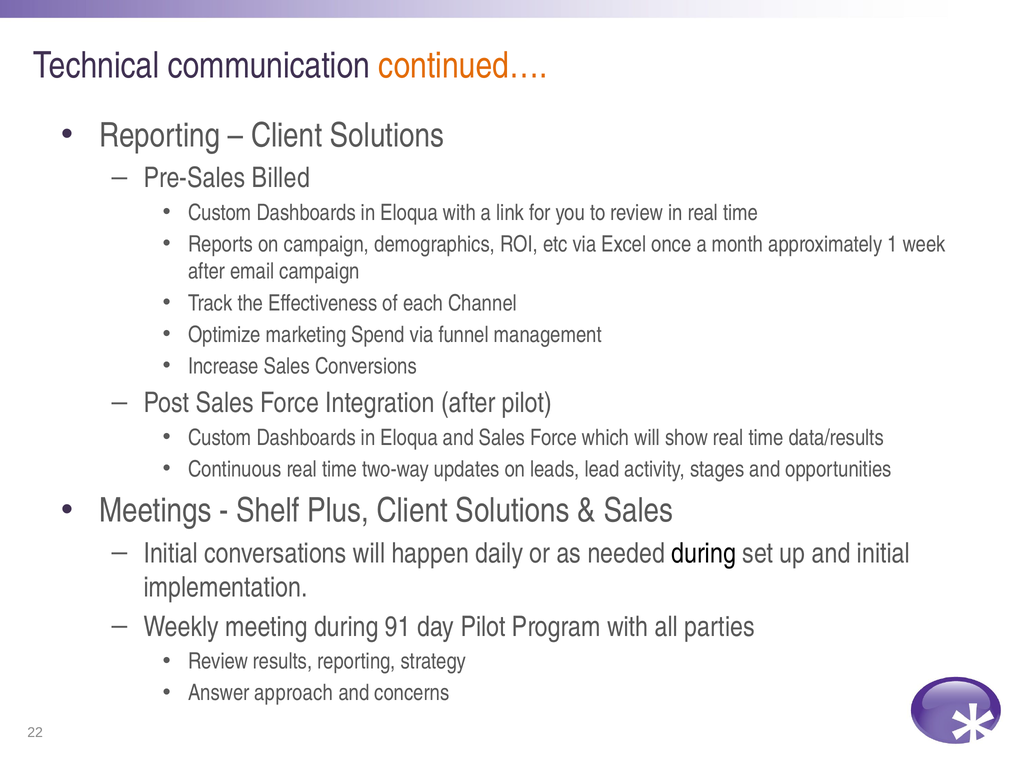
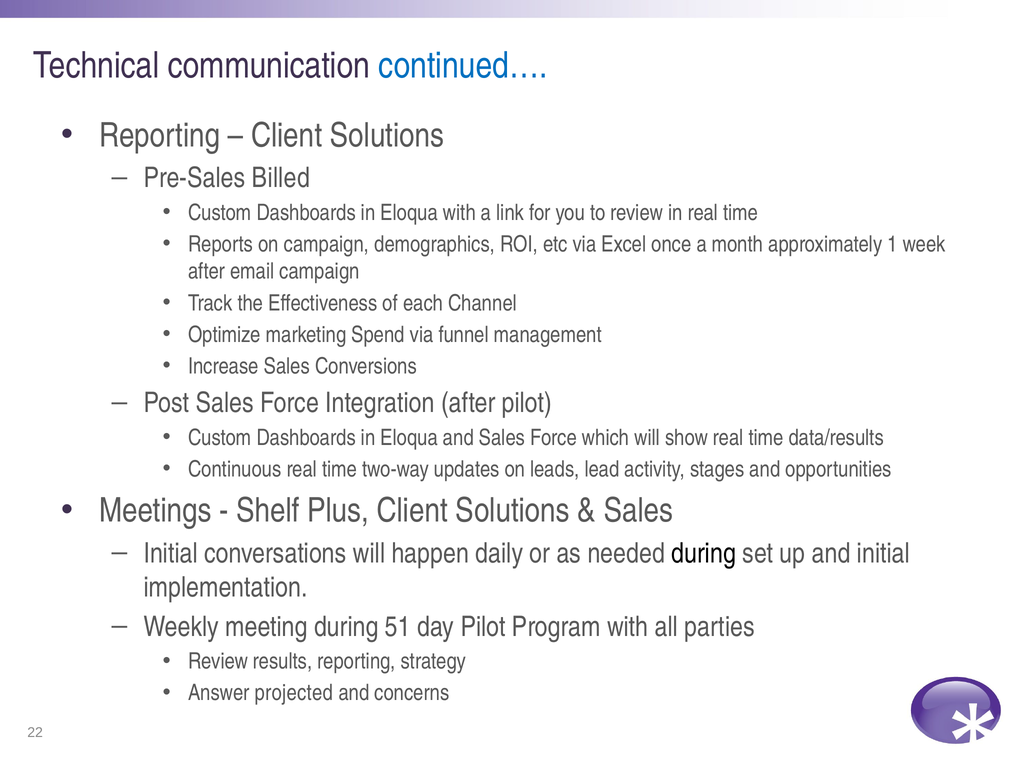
continued… colour: orange -> blue
91: 91 -> 51
approach: approach -> projected
